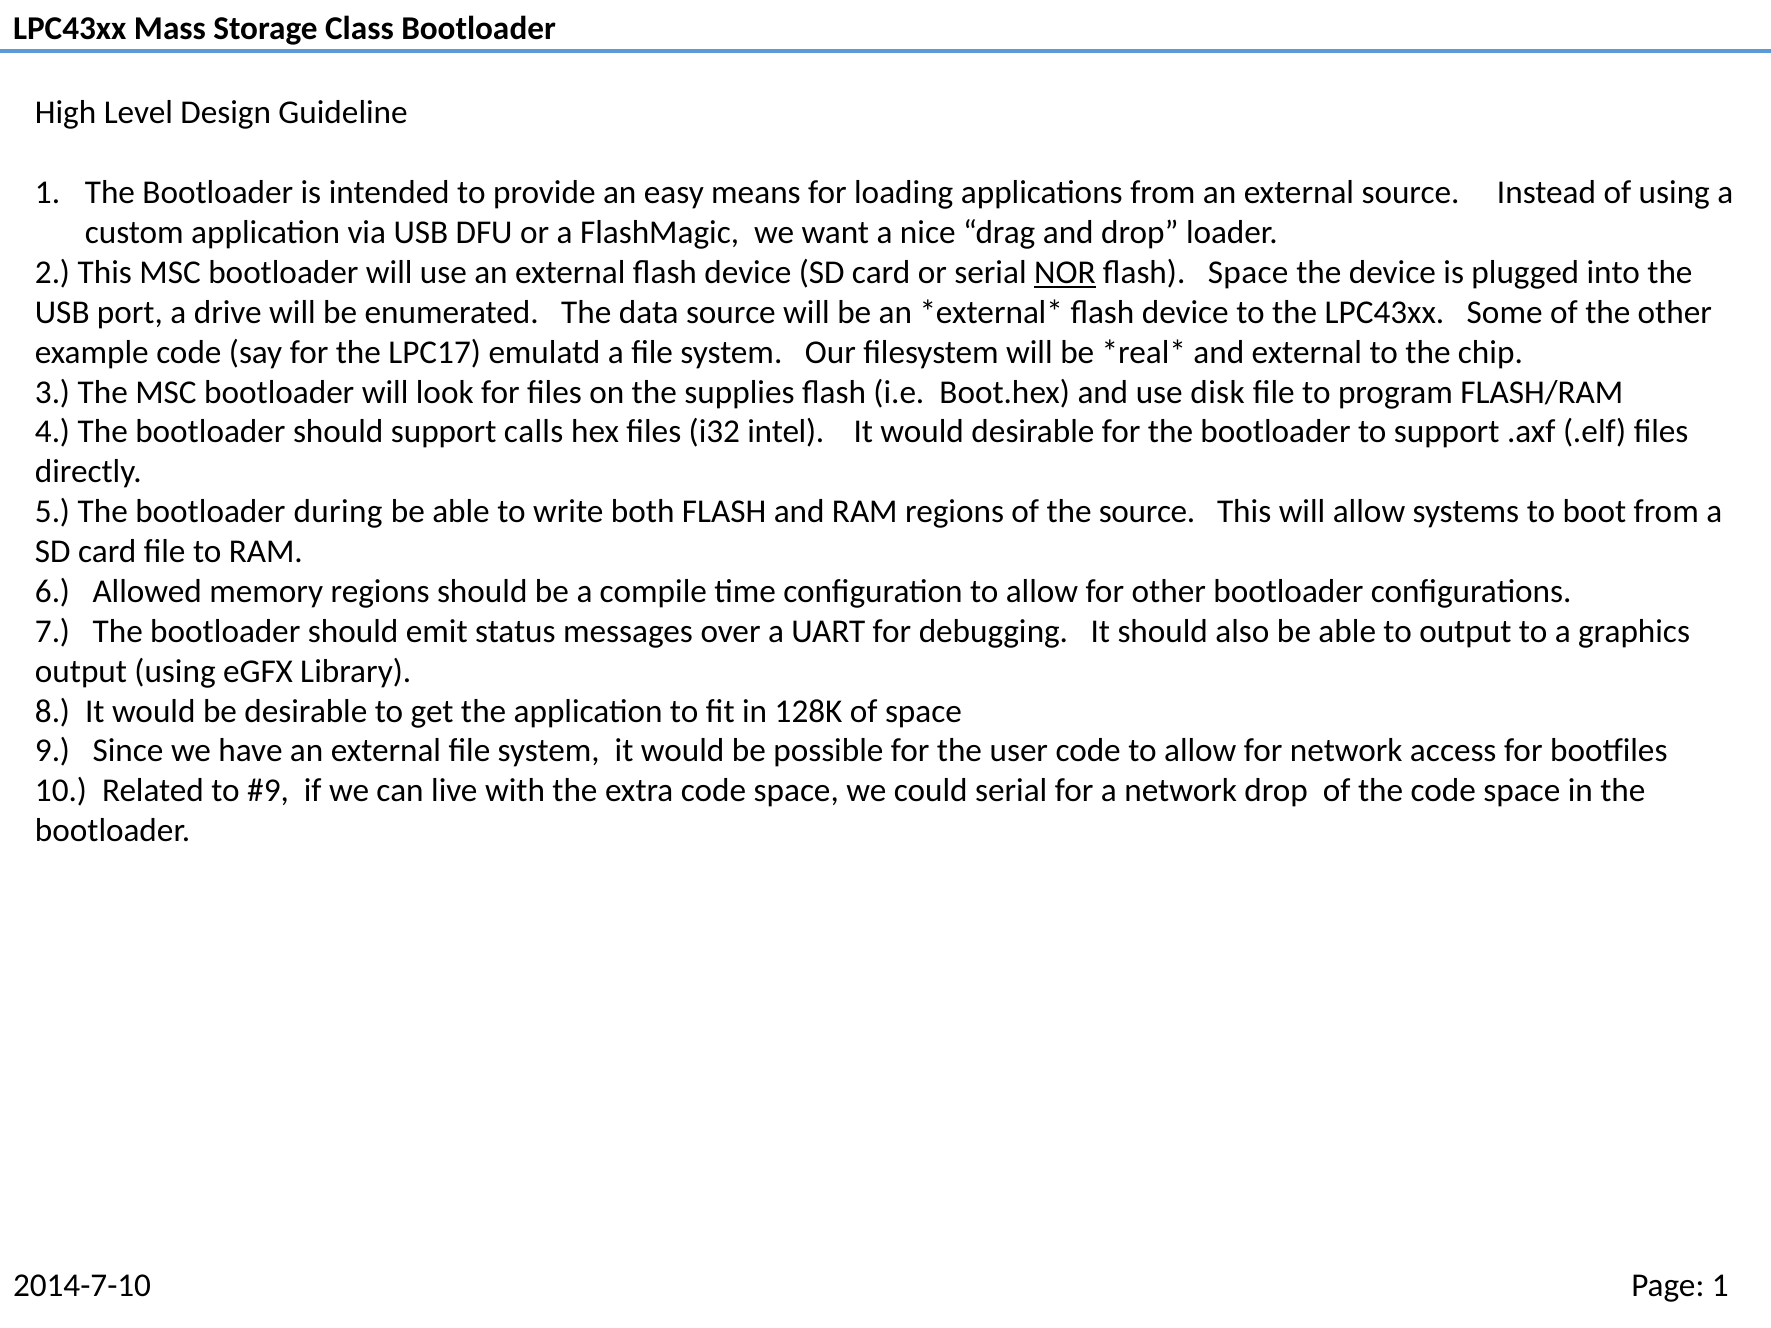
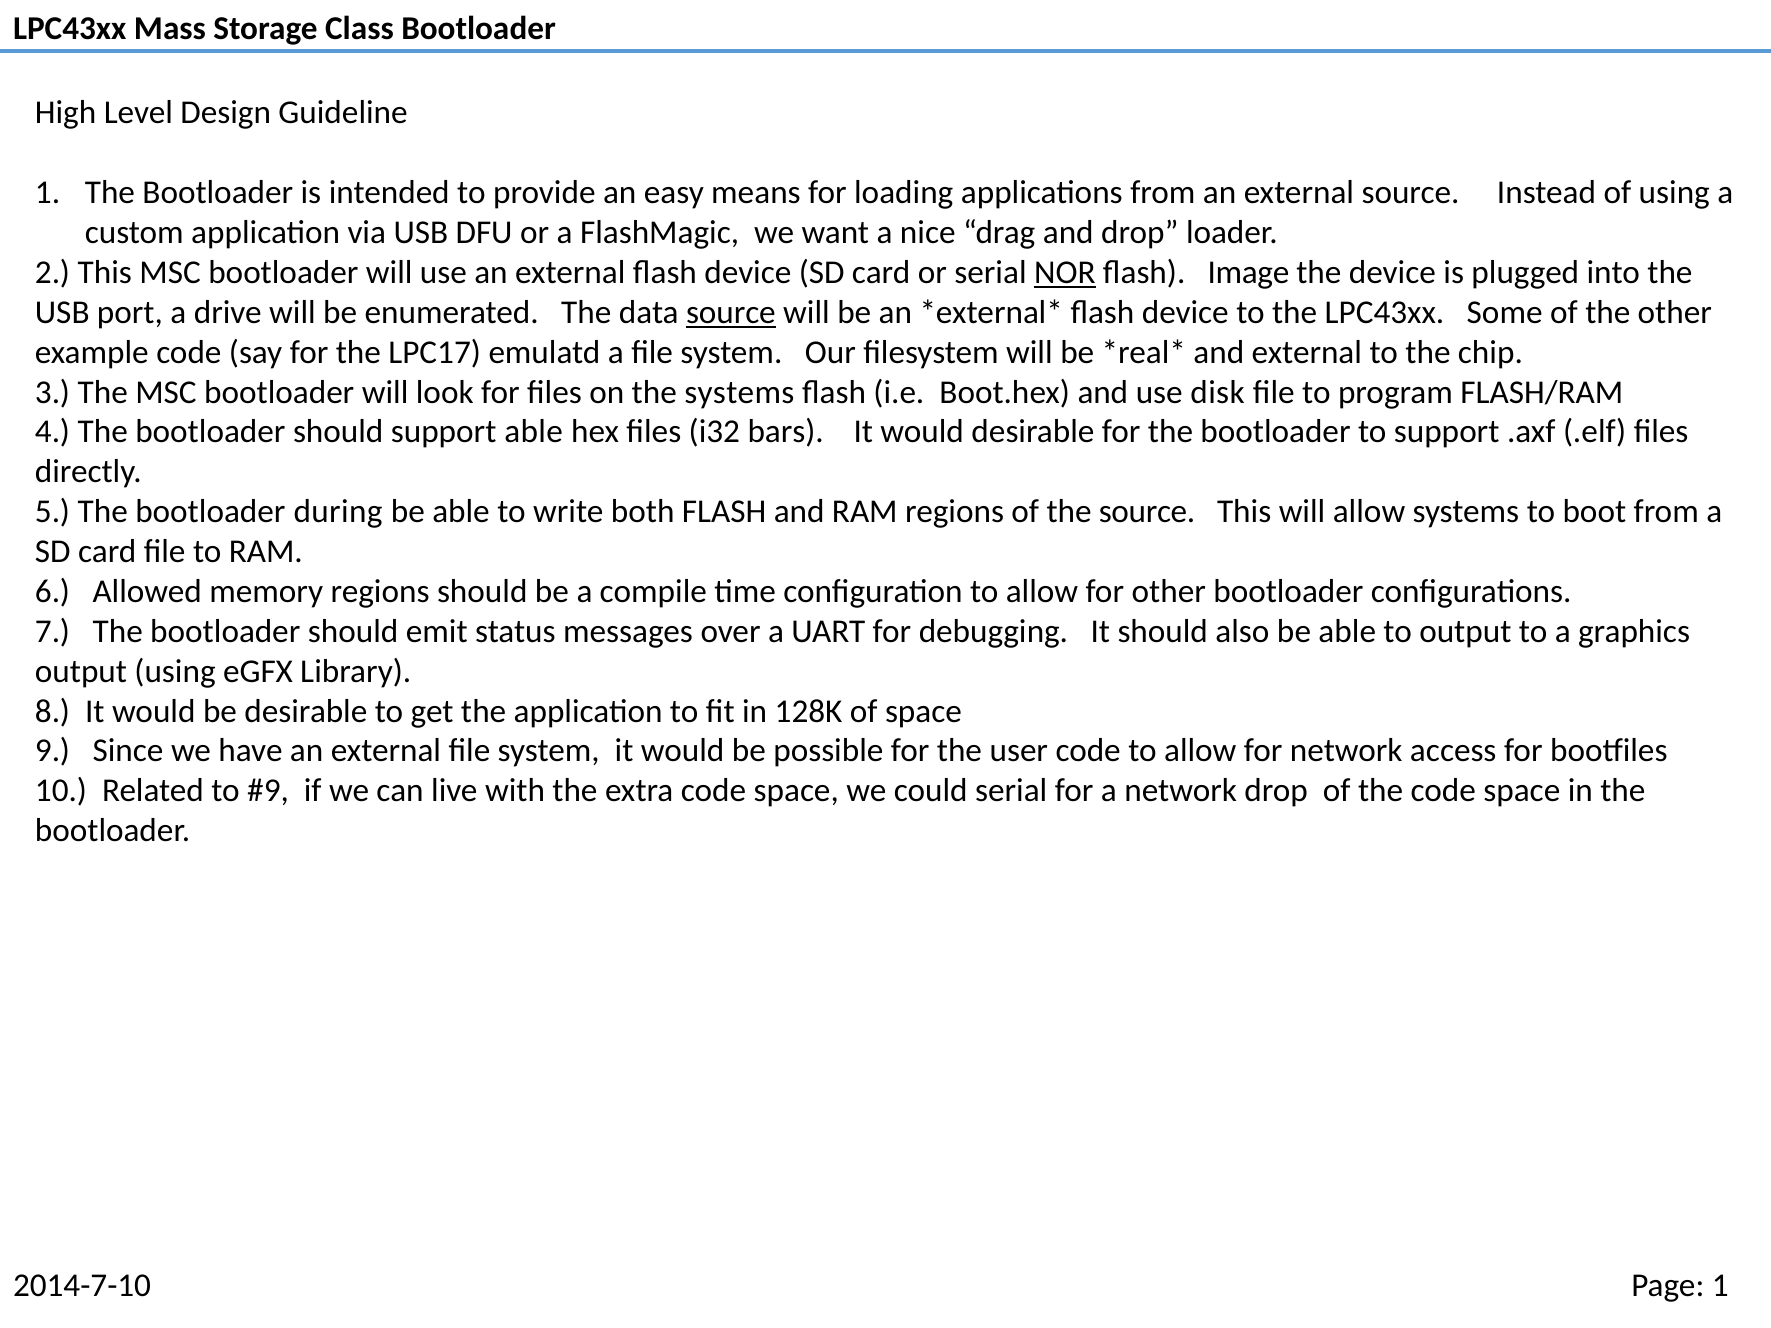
flash Space: Space -> Image
source at (731, 312) underline: none -> present
the supplies: supplies -> systems
support calls: calls -> able
intel: intel -> bars
